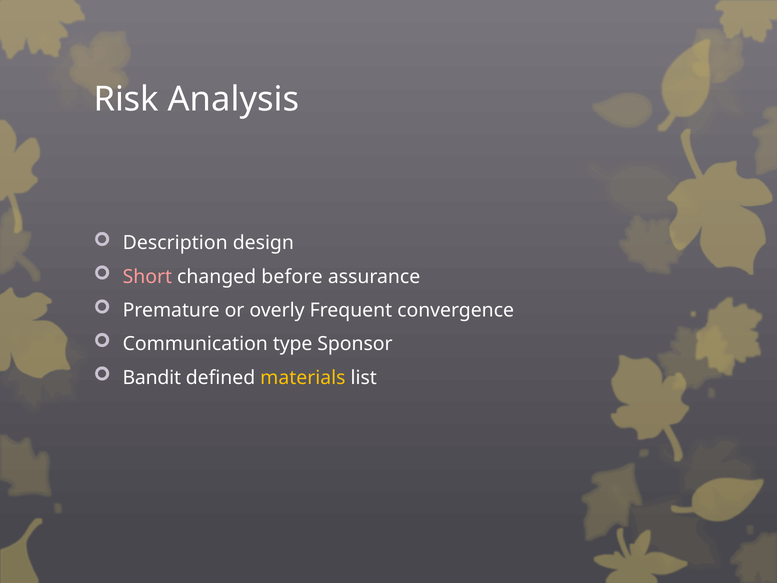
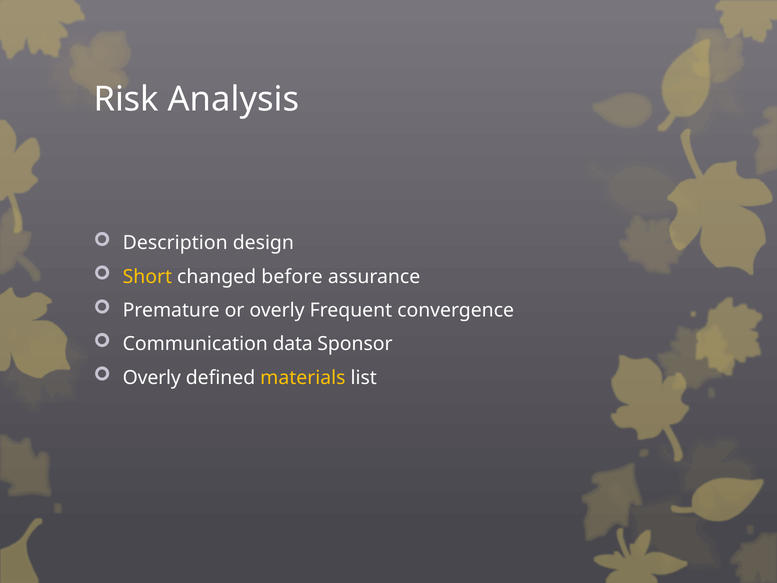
Short colour: pink -> yellow
type: type -> data
Bandit at (152, 378): Bandit -> Overly
